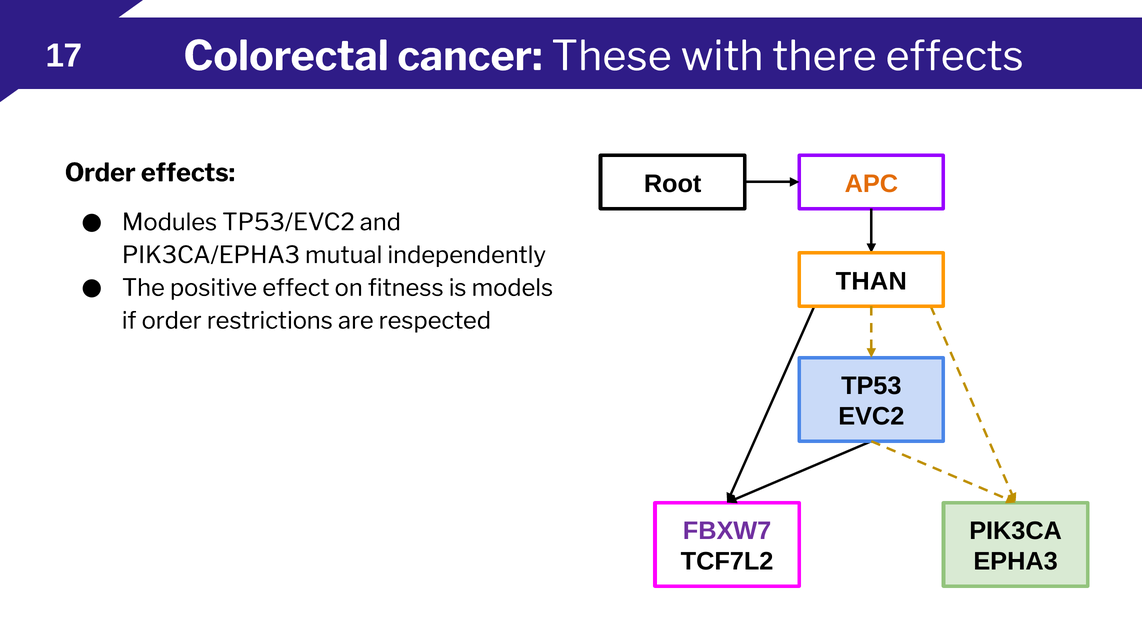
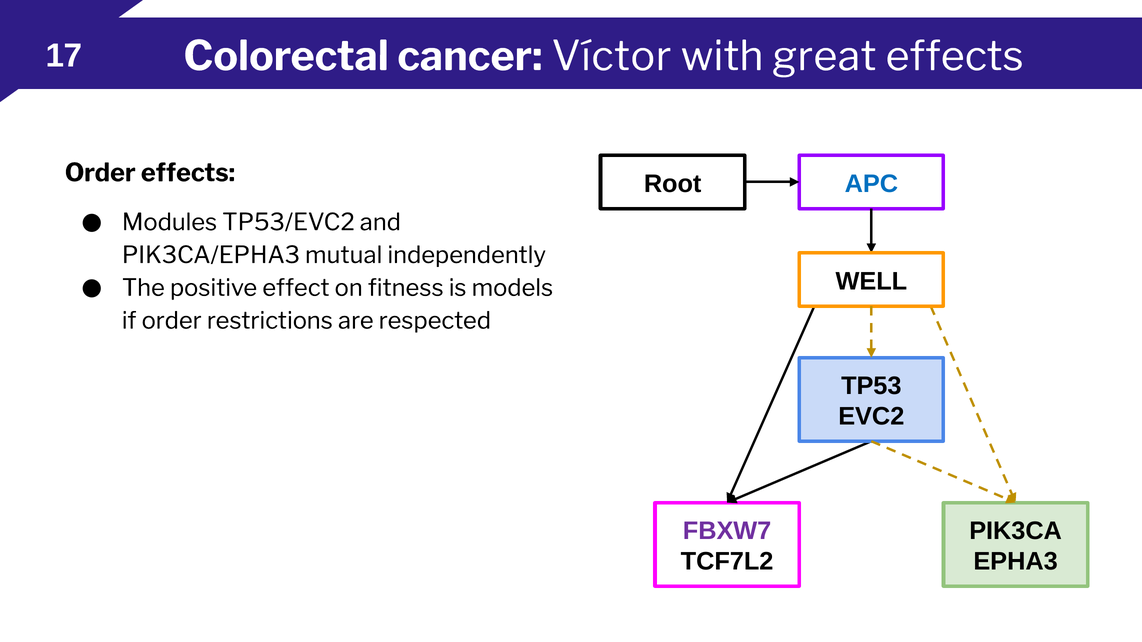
These: These -> Víctor
there: there -> great
APC colour: orange -> blue
THAN: THAN -> WELL
